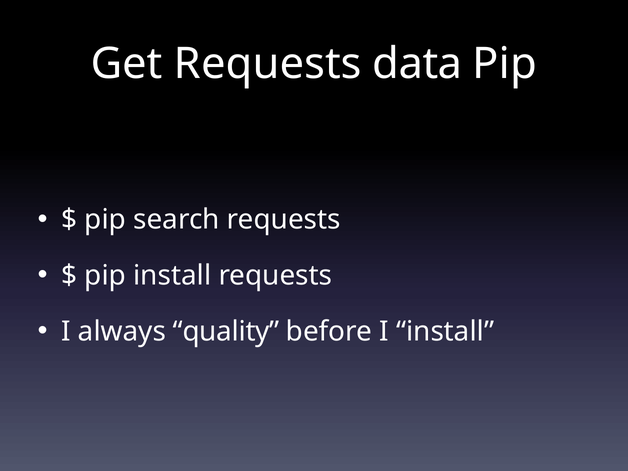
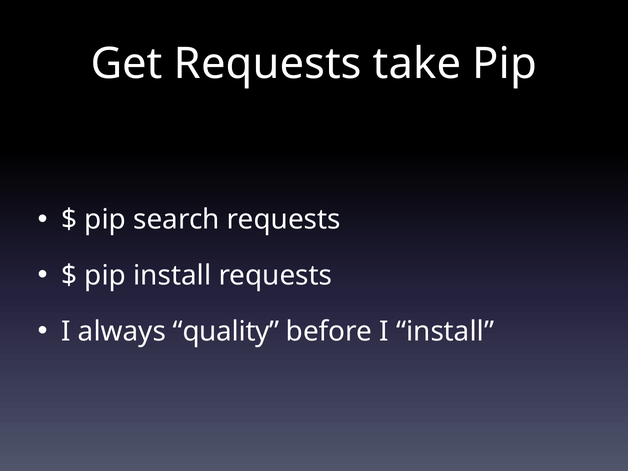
data: data -> take
